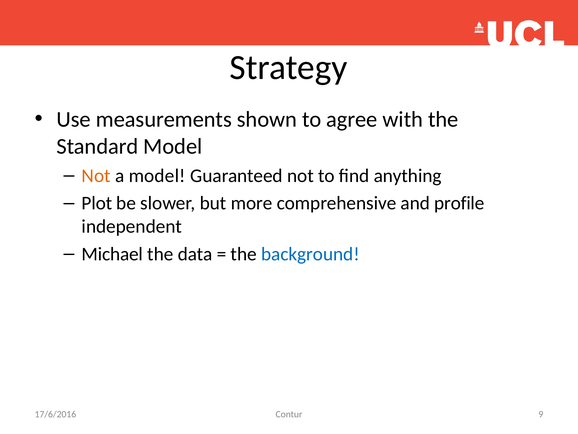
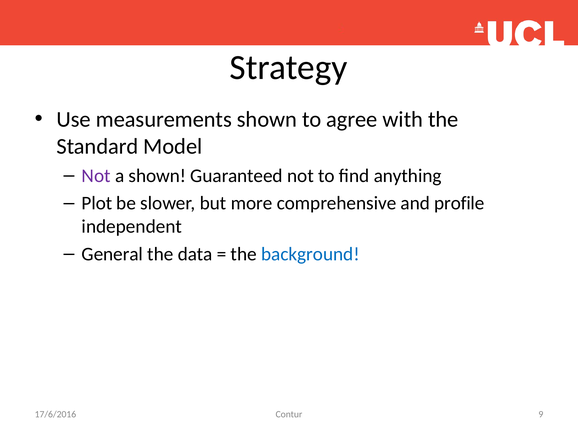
Not at (96, 175) colour: orange -> purple
a model: model -> shown
Michael: Michael -> General
